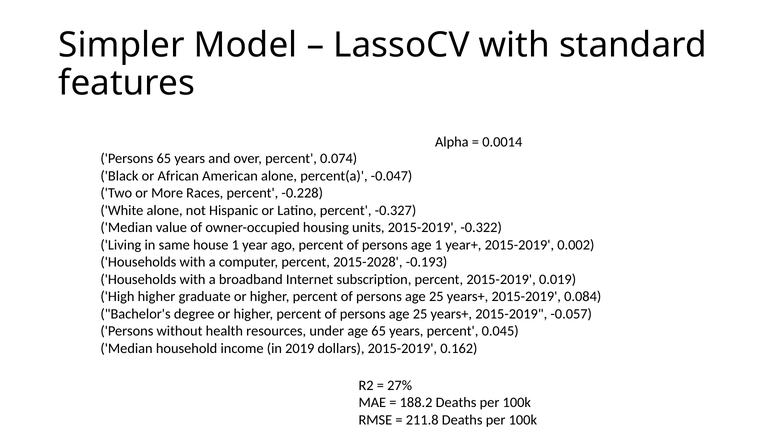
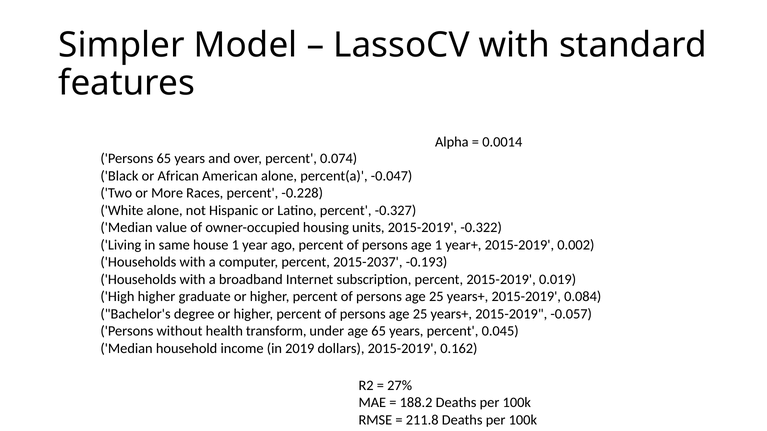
2015-2028: 2015-2028 -> 2015-2037
resources: resources -> transform
